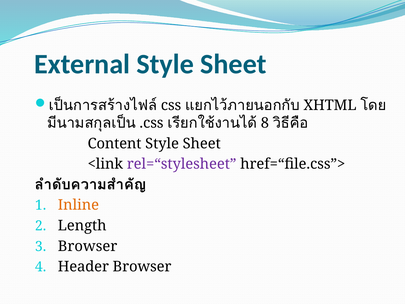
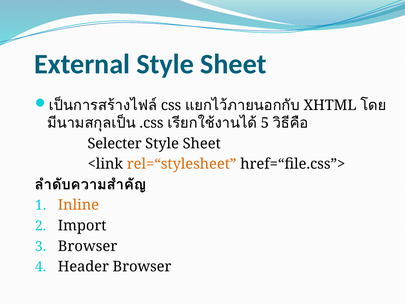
8: 8 -> 5
Content: Content -> Selecter
rel=“stylesheet colour: purple -> orange
Length: Length -> Import
